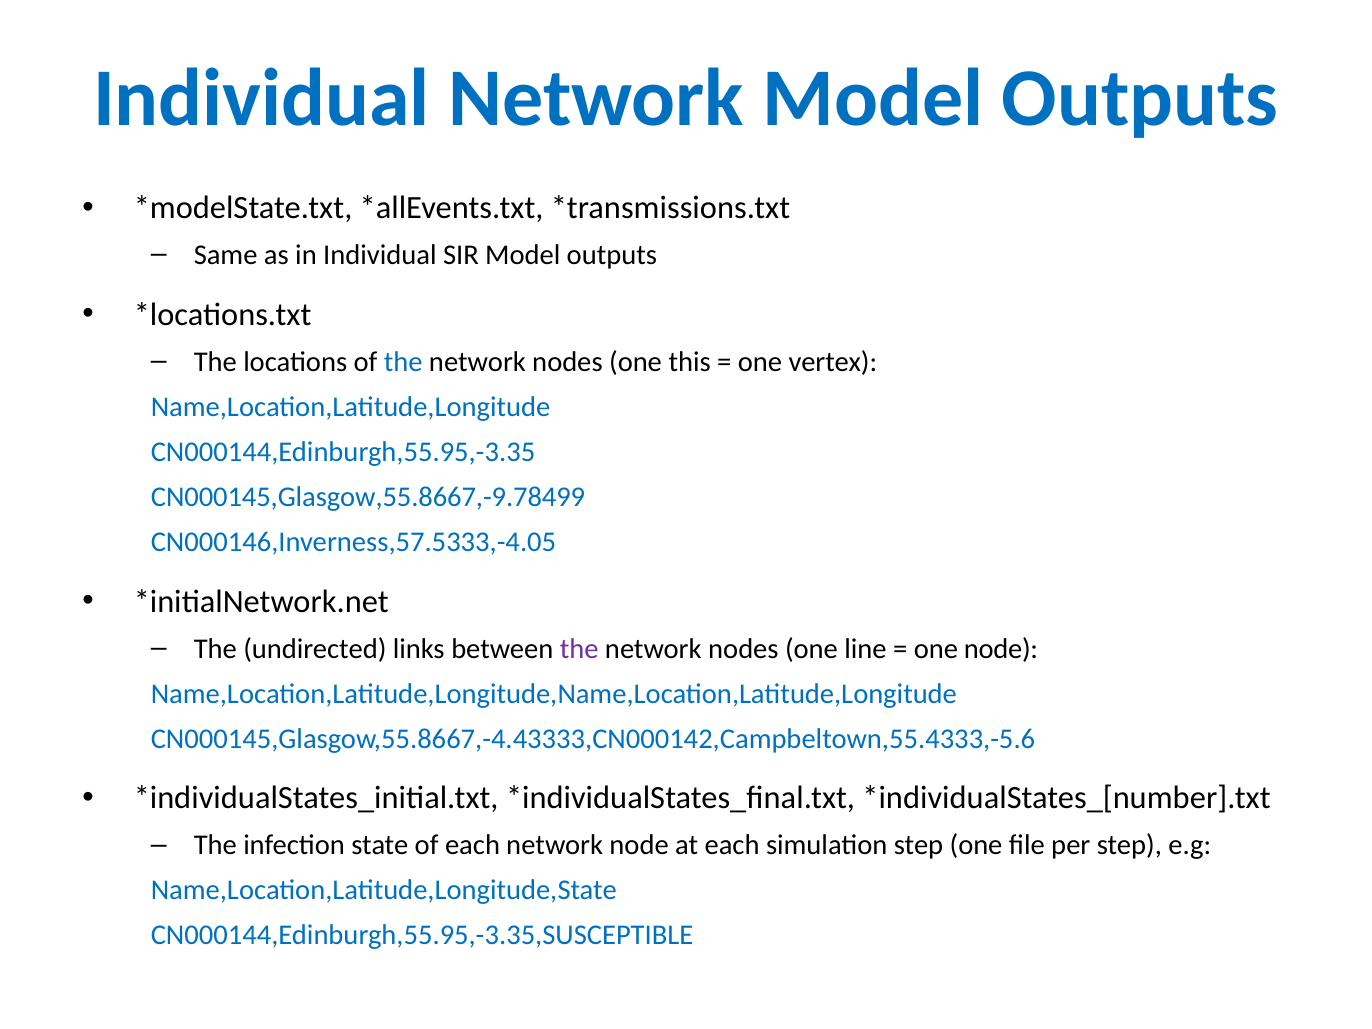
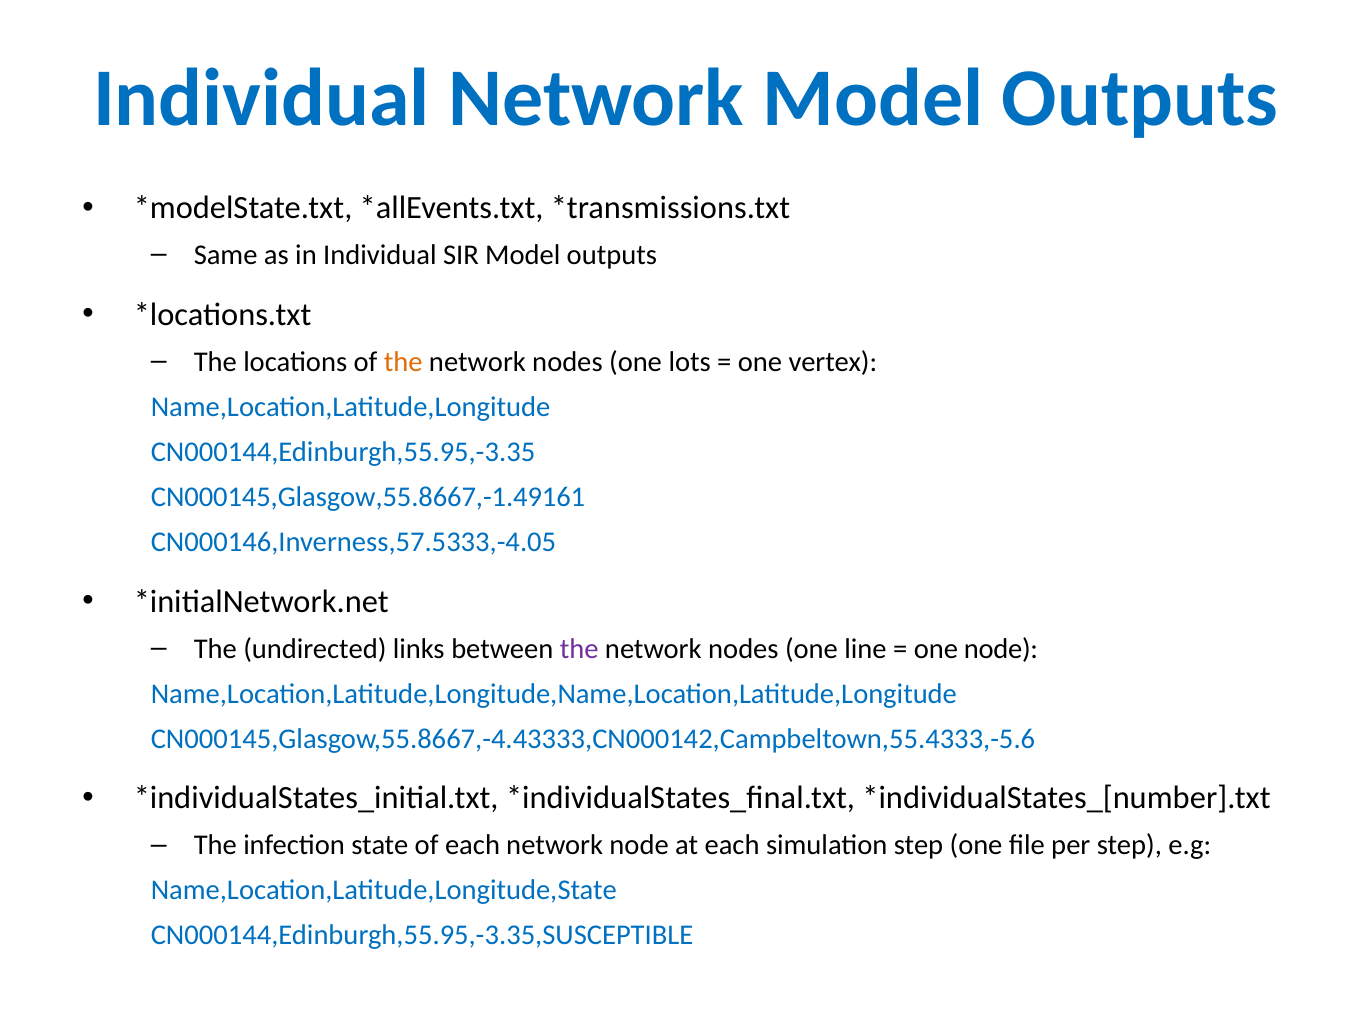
the at (403, 362) colour: blue -> orange
this: this -> lots
CN000145,Glasgow,55.8667,-9.78499: CN000145,Glasgow,55.8667,-9.78499 -> CN000145,Glasgow,55.8667,-1.49161
